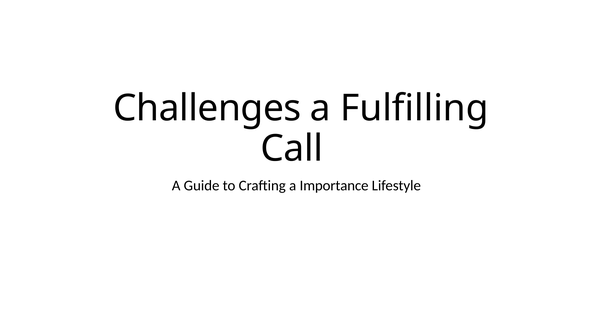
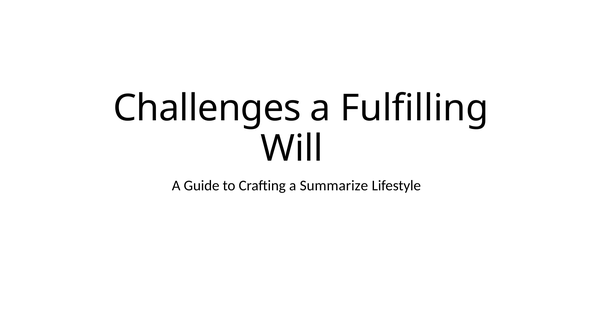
Call: Call -> Will
Importance: Importance -> Summarize
